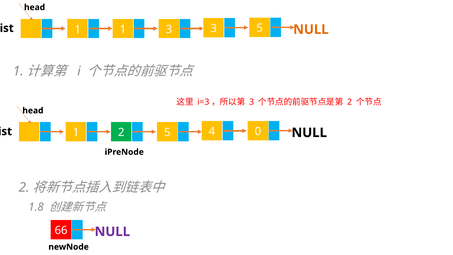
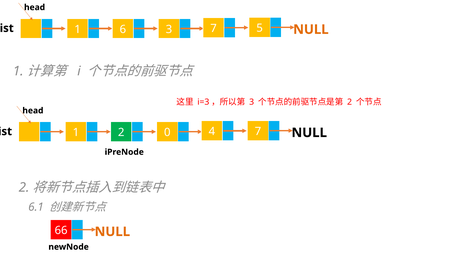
1 1: 1 -> 6
3 3: 3 -> 7
2 5: 5 -> 0
4 0: 0 -> 7
1.8: 1.8 -> 6.1
NULL at (112, 231) colour: purple -> orange
